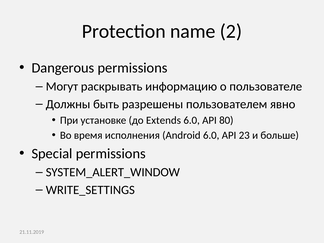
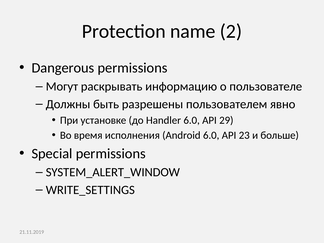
Extends: Extends -> Handler
80: 80 -> 29
